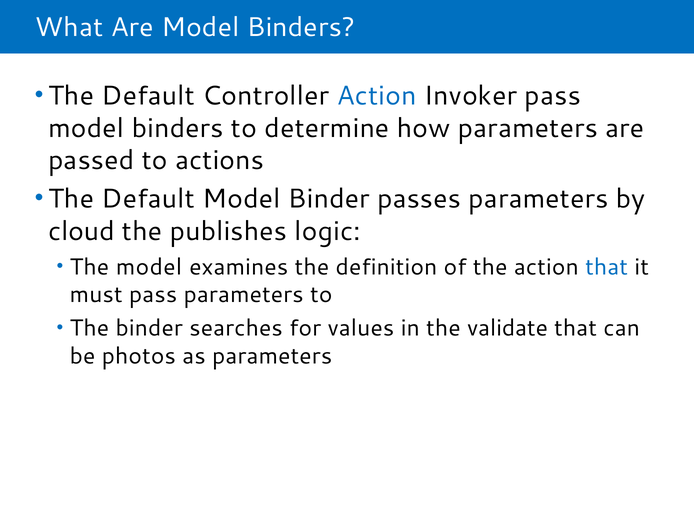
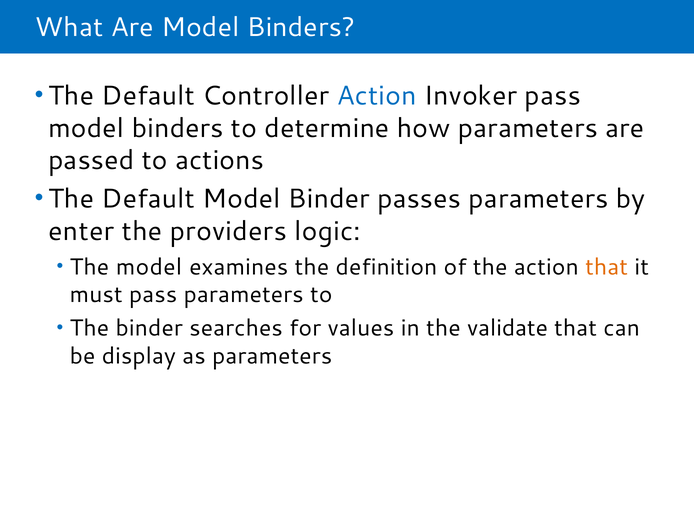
cloud: cloud -> enter
publishes: publishes -> providers
that at (607, 267) colour: blue -> orange
photos: photos -> display
